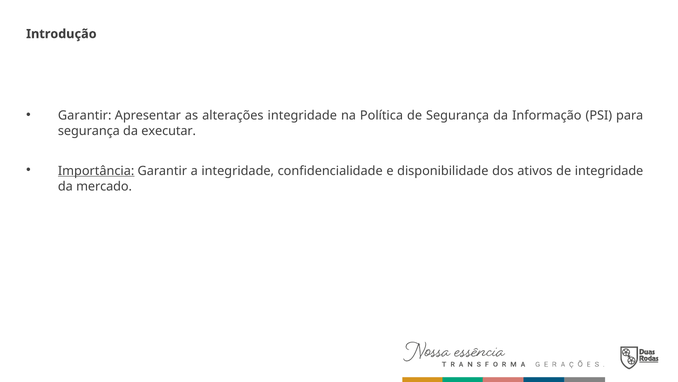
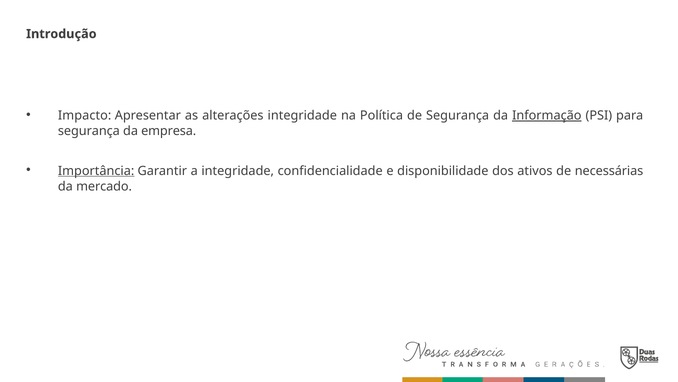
Garantir at (85, 115): Garantir -> Impacto
Informação underline: none -> present
executar: executar -> empresa
de integridade: integridade -> necessárias
